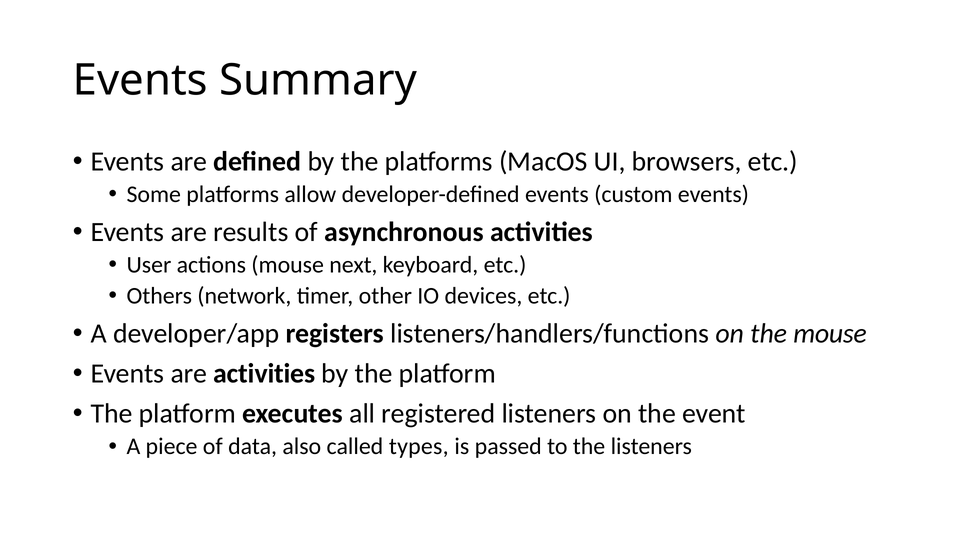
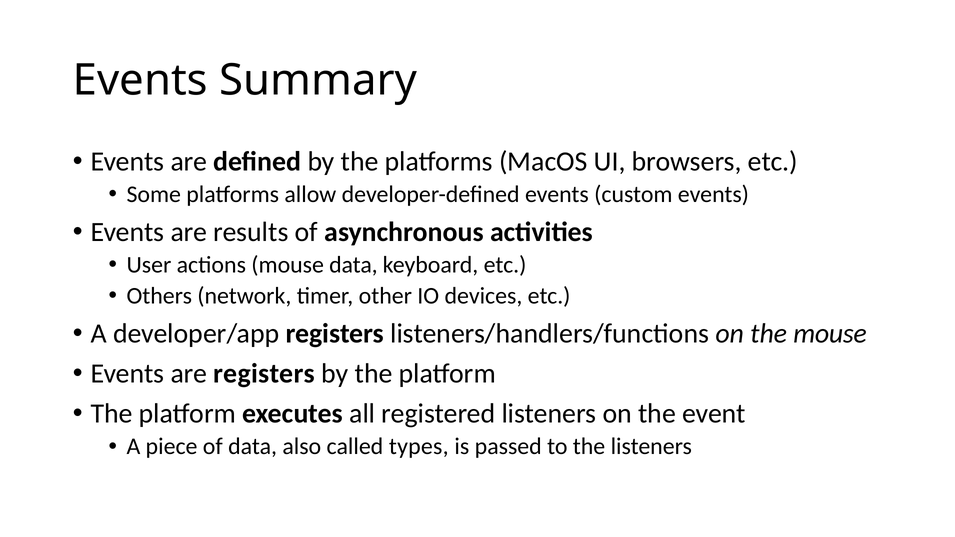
mouse next: next -> data
are activities: activities -> registers
